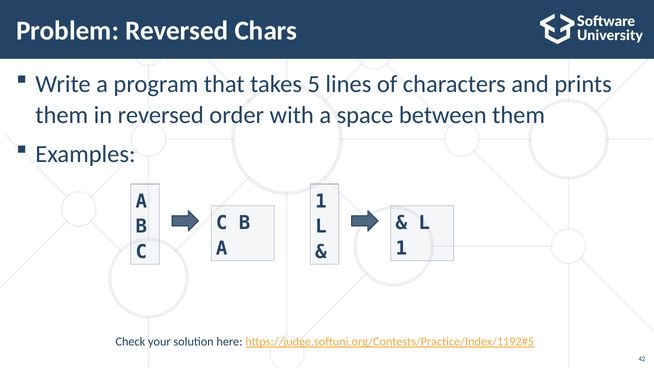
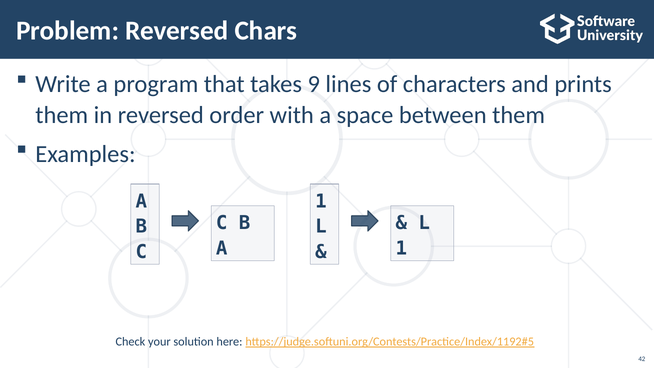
5: 5 -> 9
